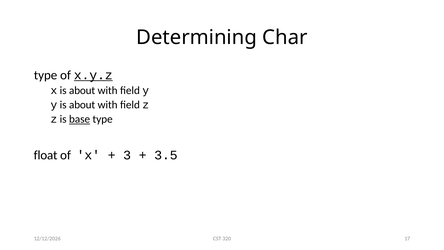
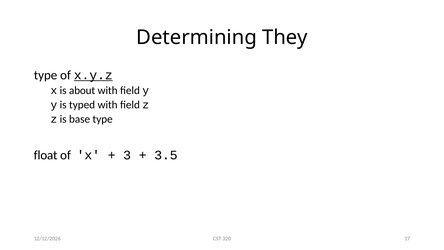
Char: Char -> They
y is about: about -> typed
base underline: present -> none
